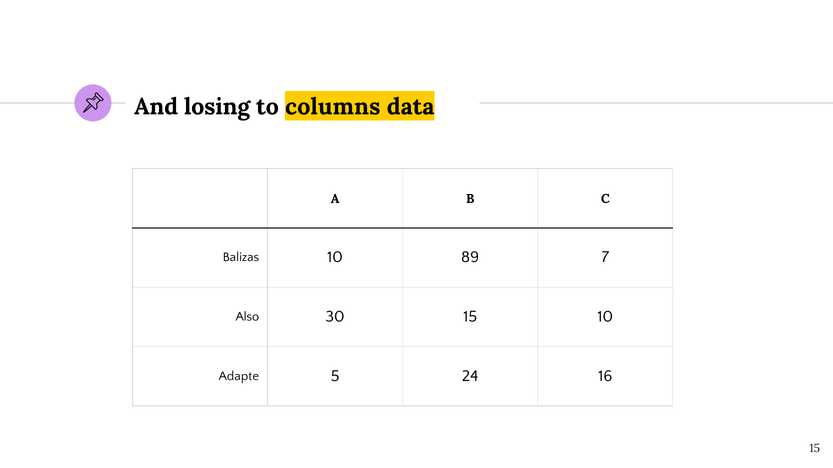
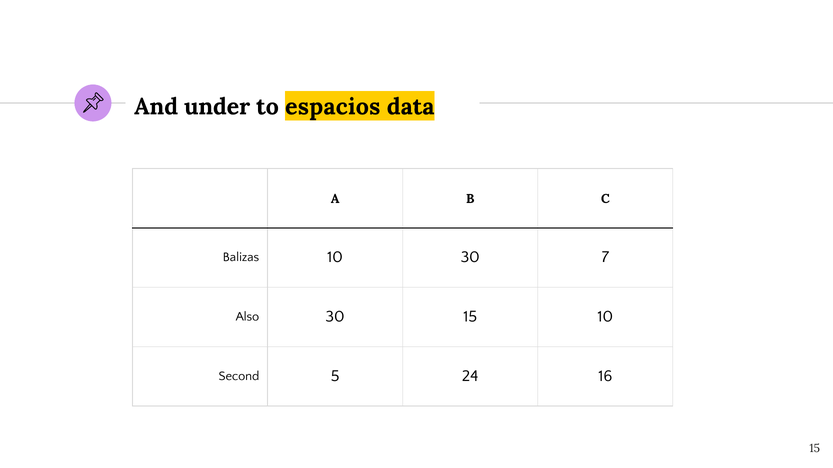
losing: losing -> under
columns: columns -> espacios
10 89: 89 -> 30
Adapte: Adapte -> Second
